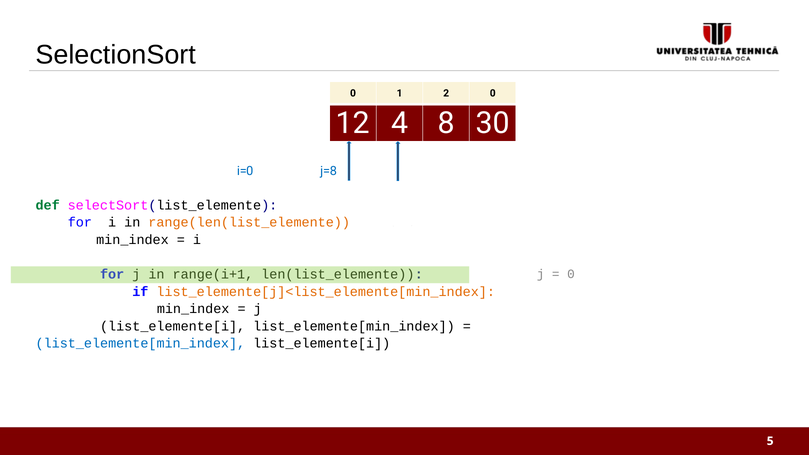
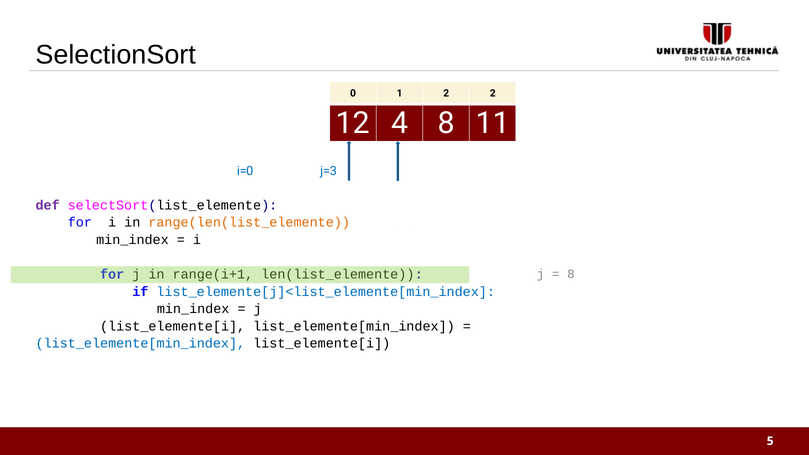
0 at (493, 93): 0 -> 2
30: 30 -> 11
j=8: j=8 -> j=3
def colour: green -> purple
0 at (571, 274): 0 -> 8
list_elemente[j]<list_elemente[min_index colour: orange -> blue
